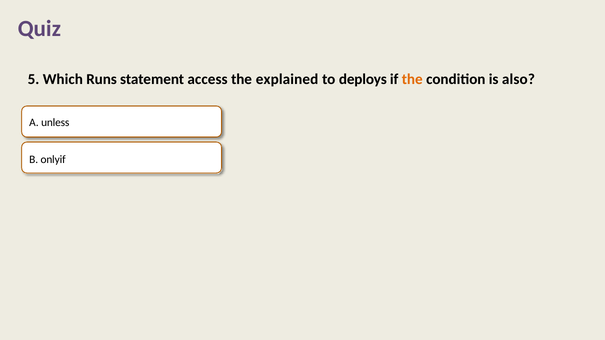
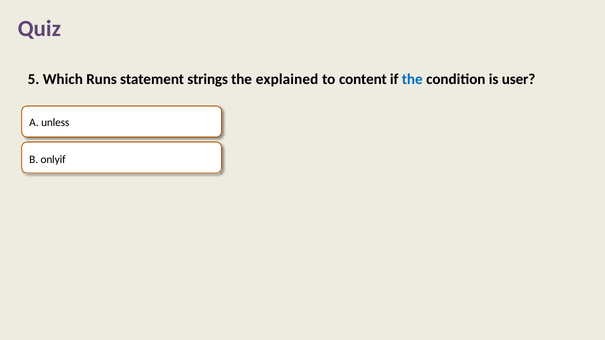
access: access -> strings
deploys: deploys -> content
the at (412, 80) colour: orange -> blue
also: also -> user
